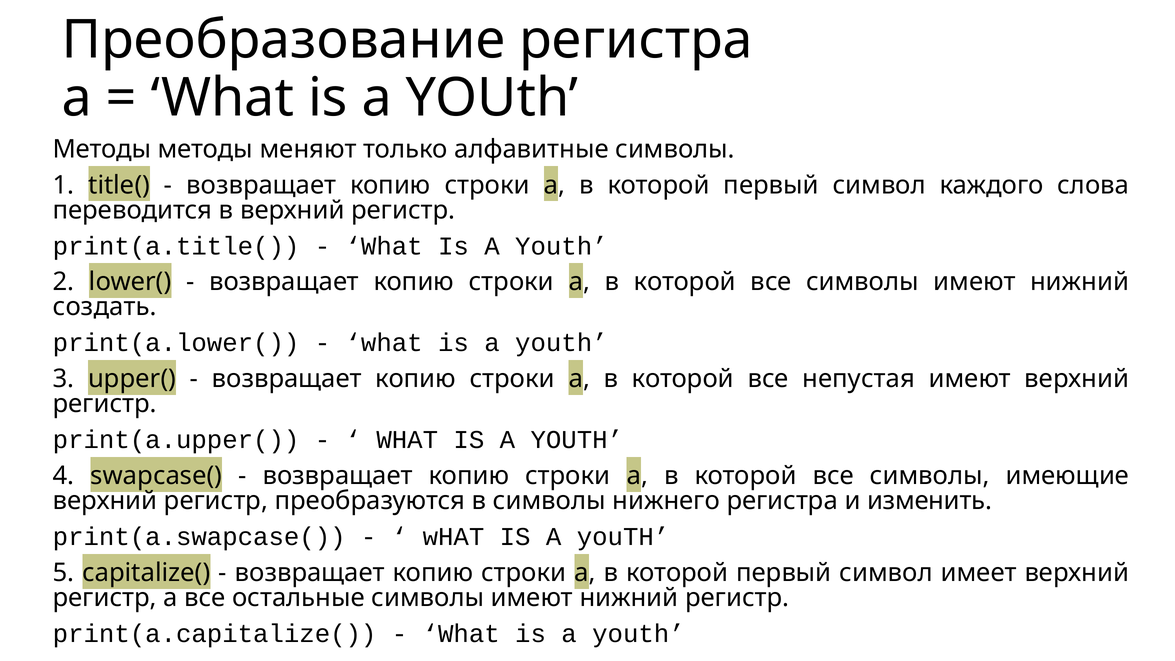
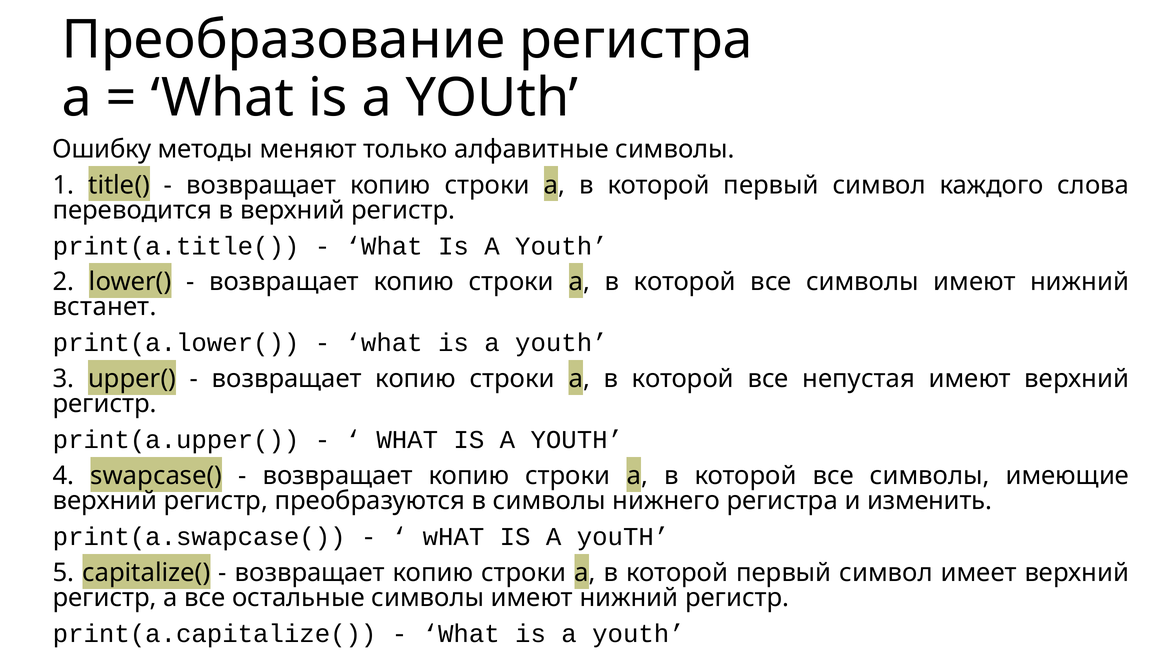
Методы at (102, 149): Методы -> Ошибку
создать: создать -> встанет
